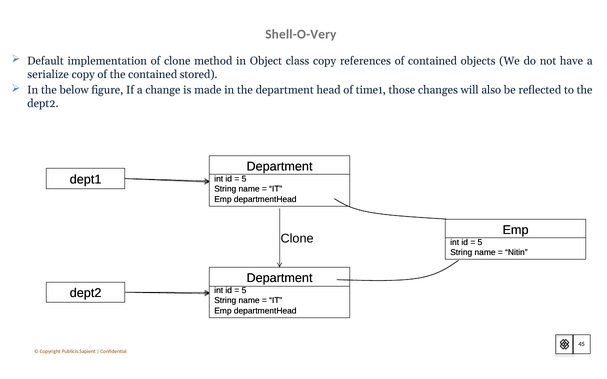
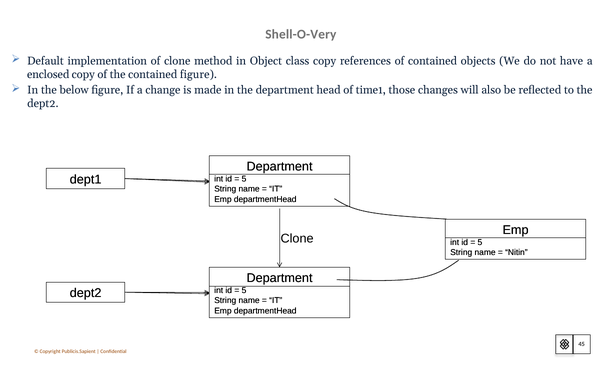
serialize: serialize -> enclosed
contained stored: stored -> figure
